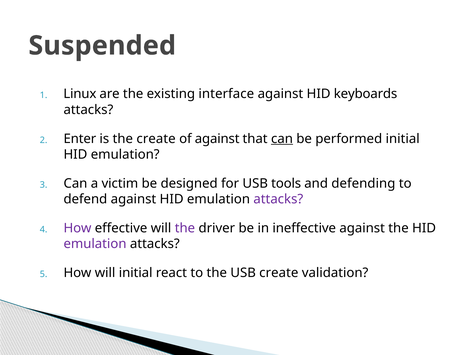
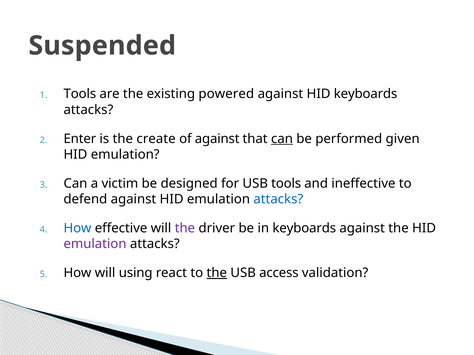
Linux at (80, 94): Linux -> Tools
interface: interface -> powered
performed initial: initial -> given
defending: defending -> ineffective
attacks at (278, 199) colour: purple -> blue
How at (77, 228) colour: purple -> blue
in ineffective: ineffective -> keyboards
will initial: initial -> using
the at (217, 273) underline: none -> present
USB create: create -> access
